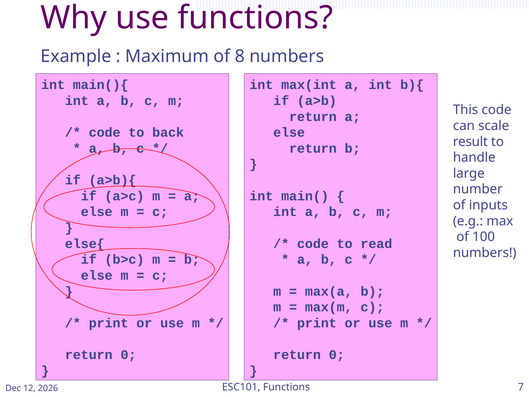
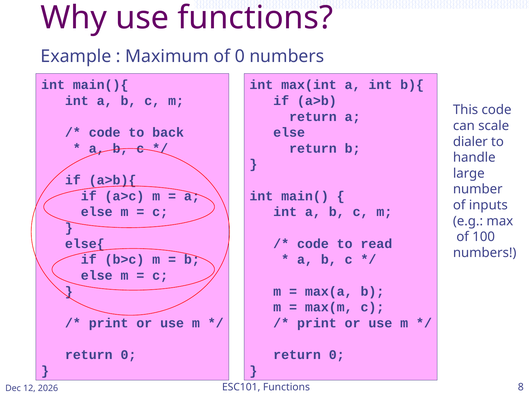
of 8: 8 -> 0
result: result -> dialer
7: 7 -> 8
